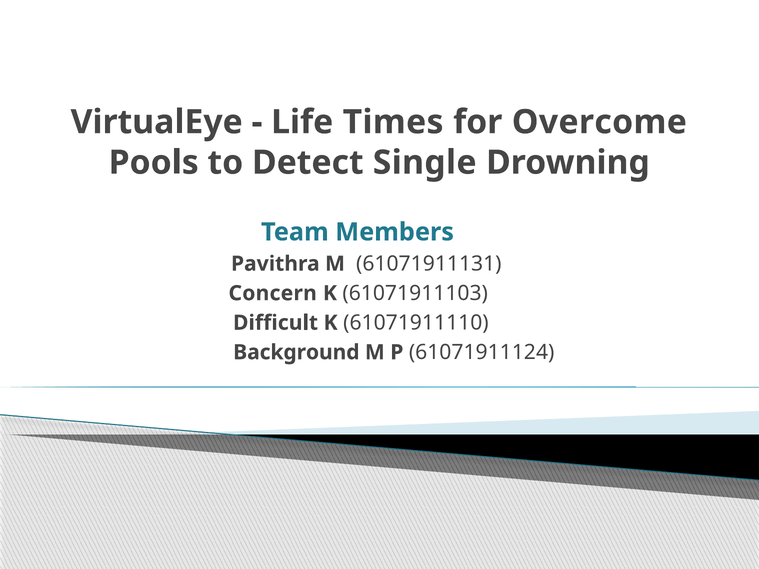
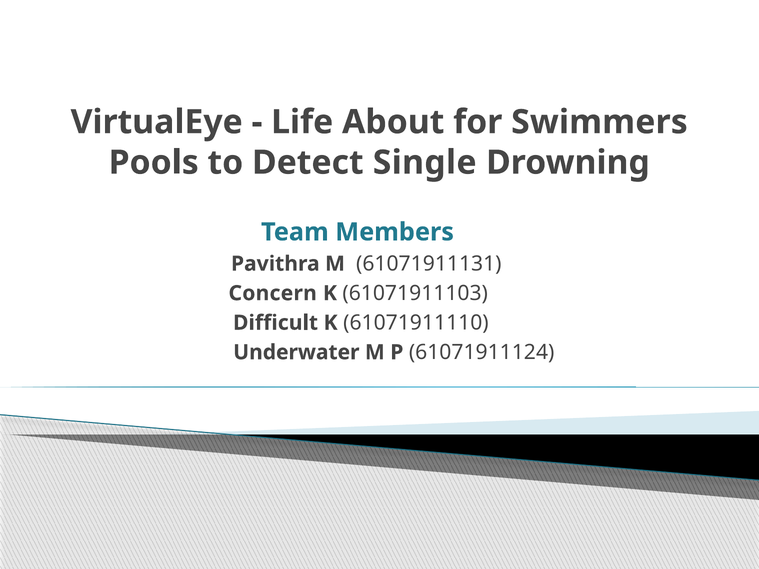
Times: Times -> About
Overcome: Overcome -> Swimmers
Background: Background -> Underwater
